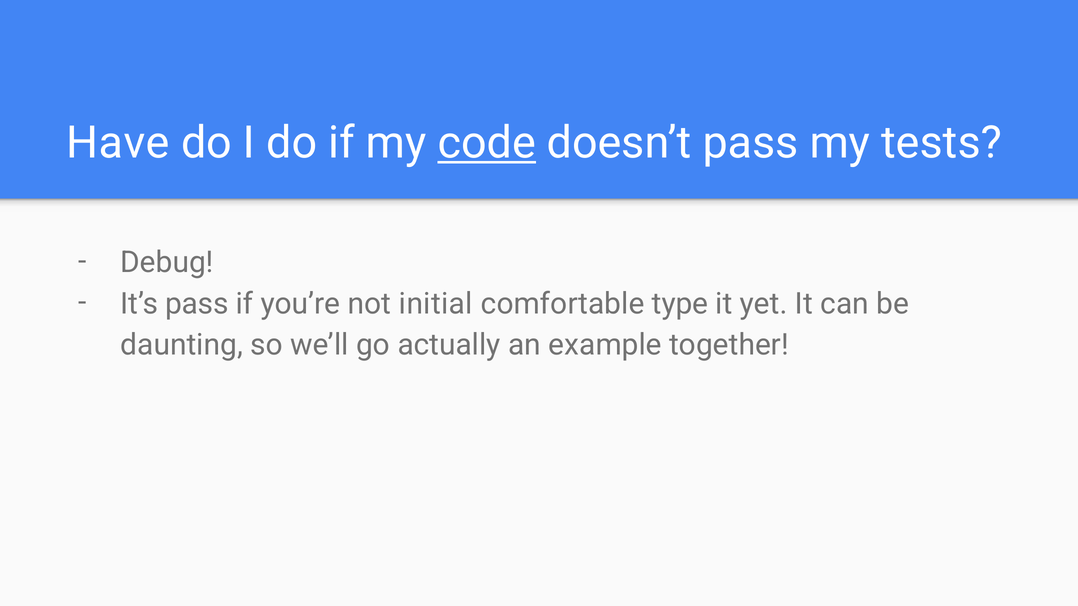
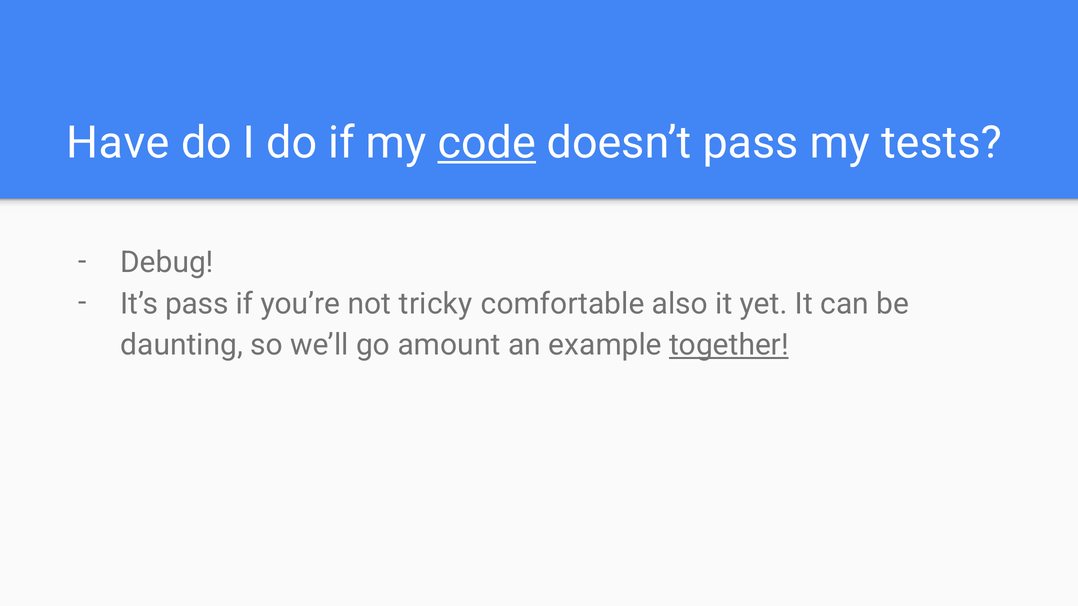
initial: initial -> tricky
type: type -> also
actually: actually -> amount
together underline: none -> present
